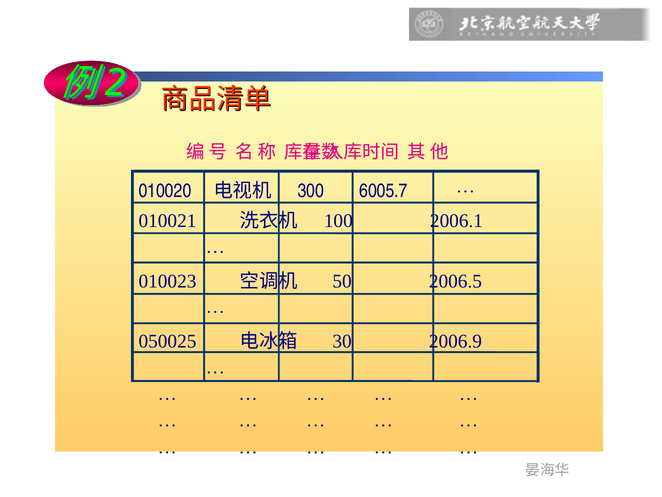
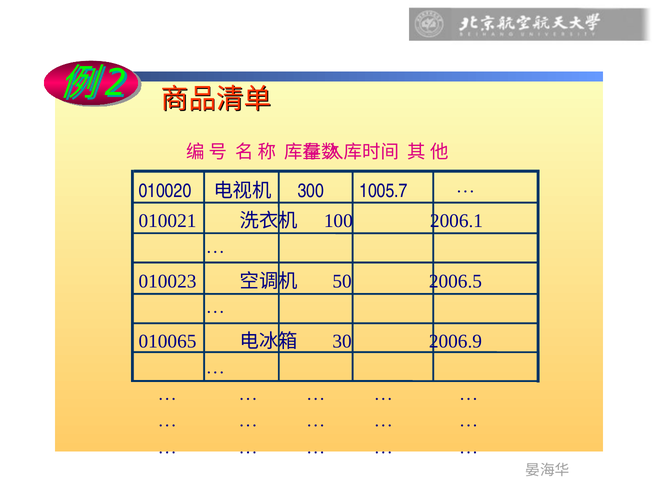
6005.7: 6005.7 -> 1005.7
050025: 050025 -> 010065
